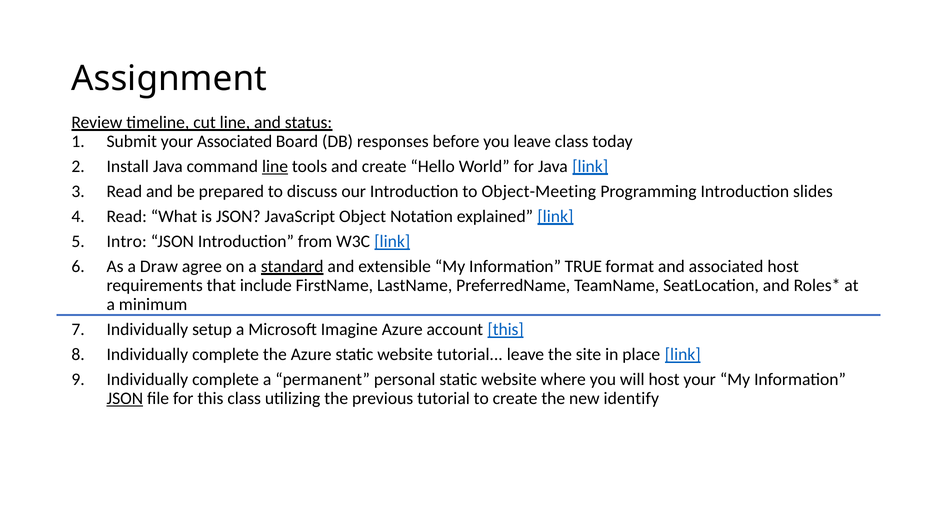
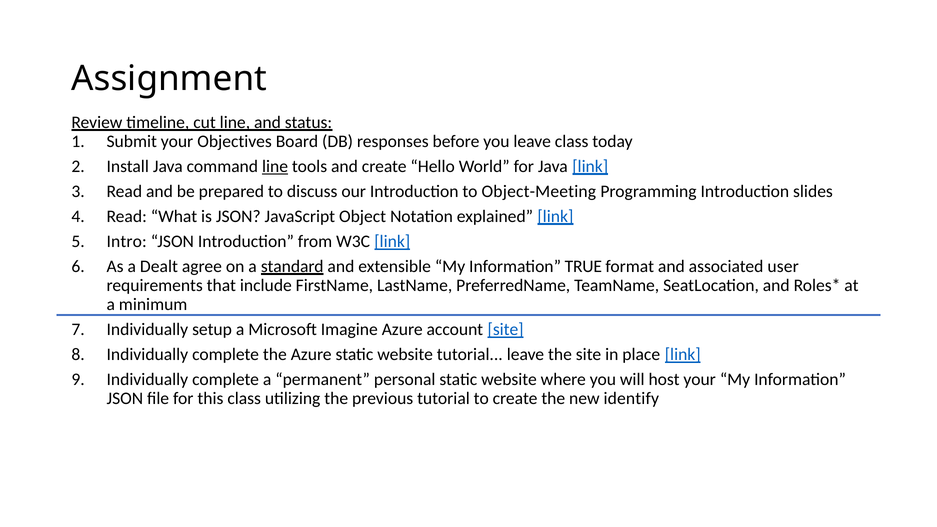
your Associated: Associated -> Objectives
Draw: Draw -> Dealt
associated host: host -> user
account this: this -> site
JSON at (125, 399) underline: present -> none
